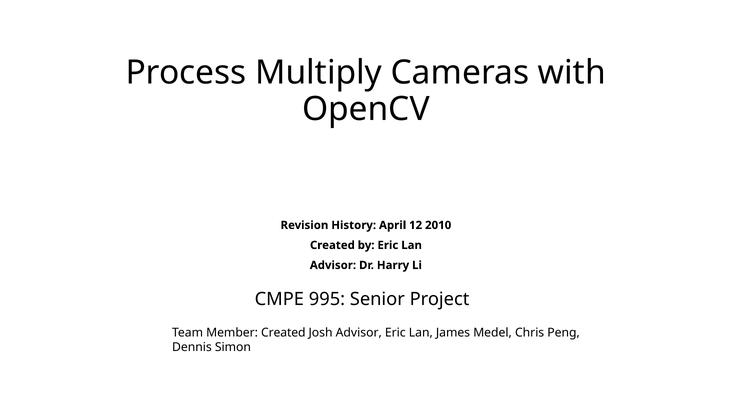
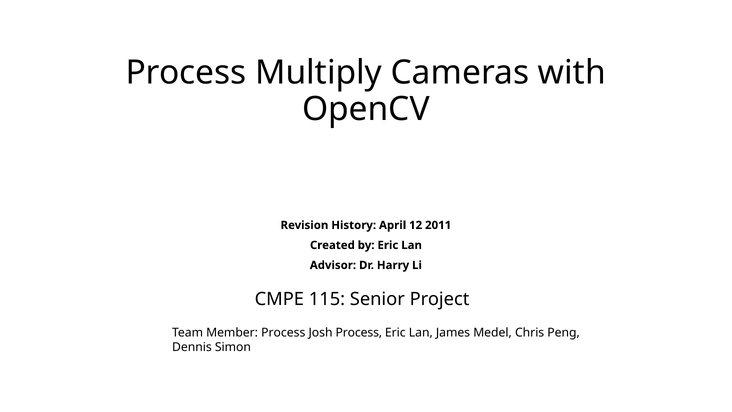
2010: 2010 -> 2011
995: 995 -> 115
Member Created: Created -> Process
Josh Advisor: Advisor -> Process
